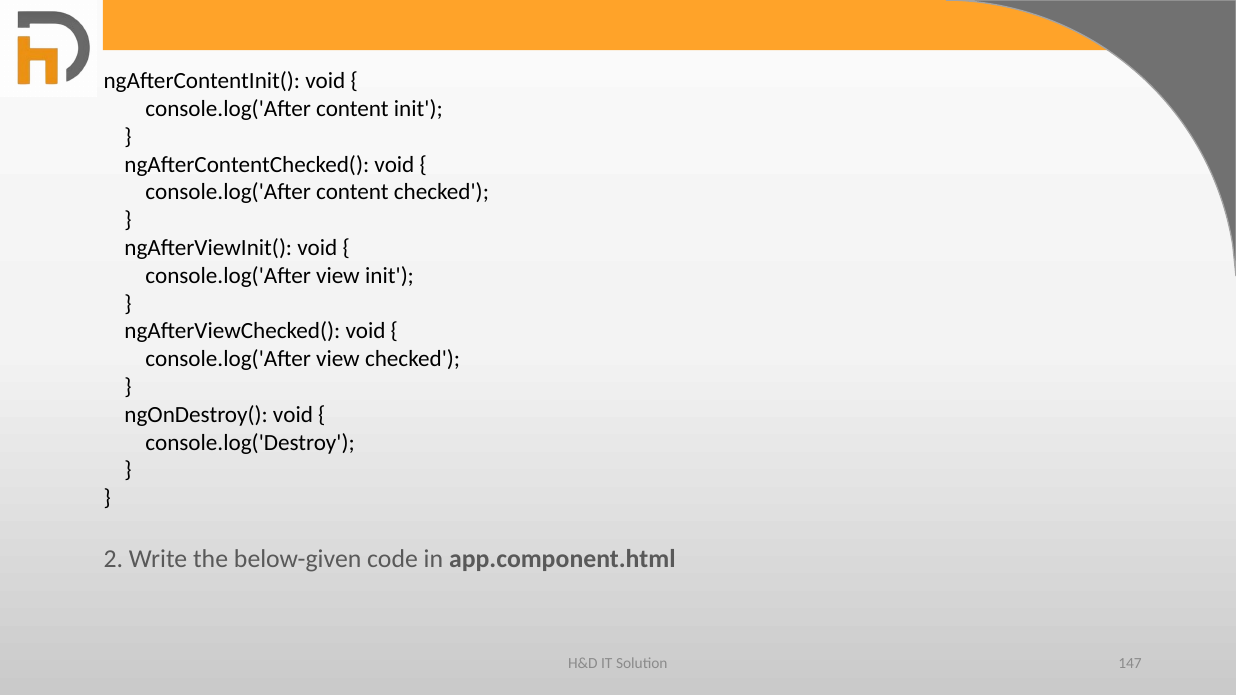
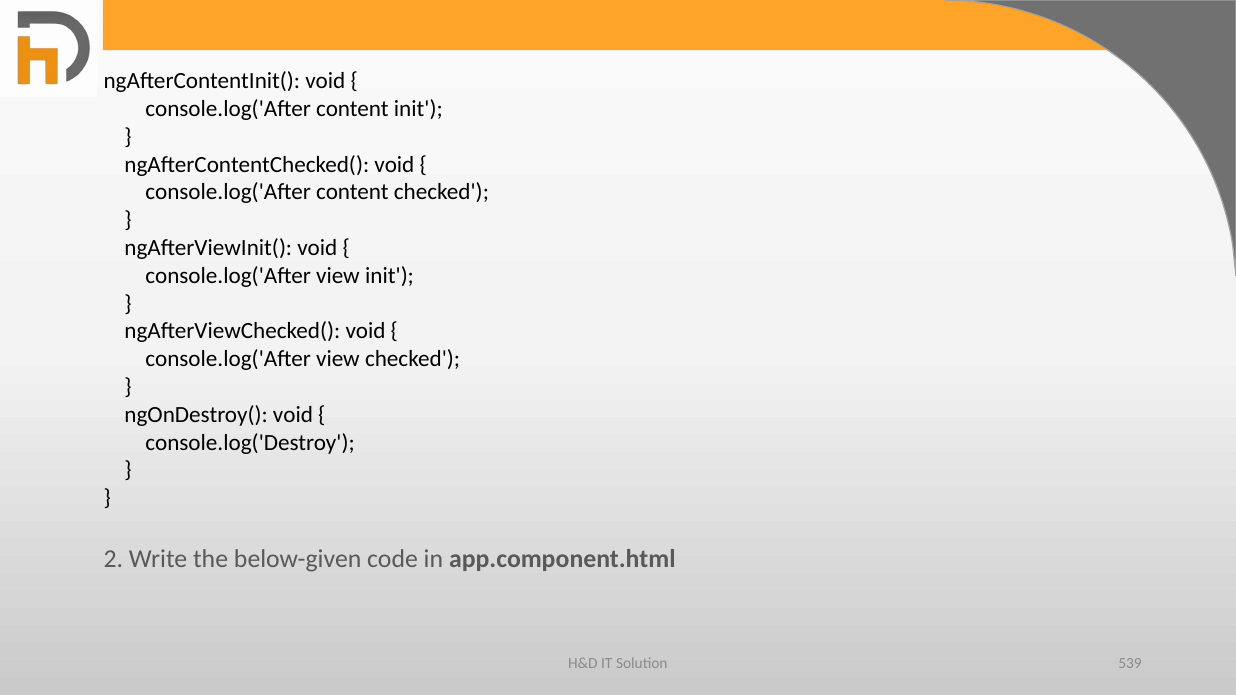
147: 147 -> 539
